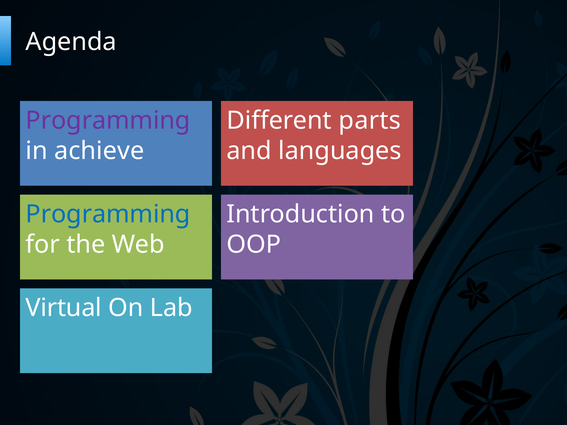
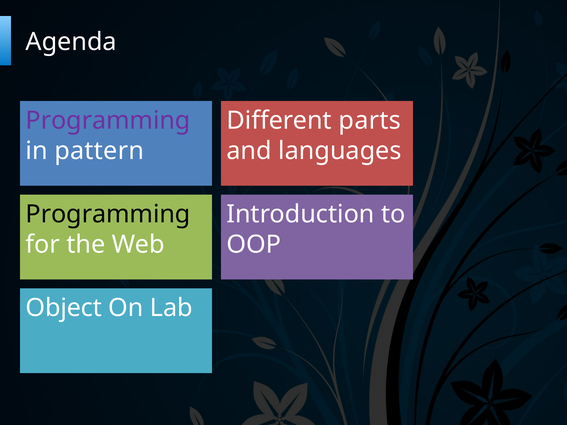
achieve: achieve -> pattern
Programming at (108, 214) colour: blue -> black
Virtual: Virtual -> Object
